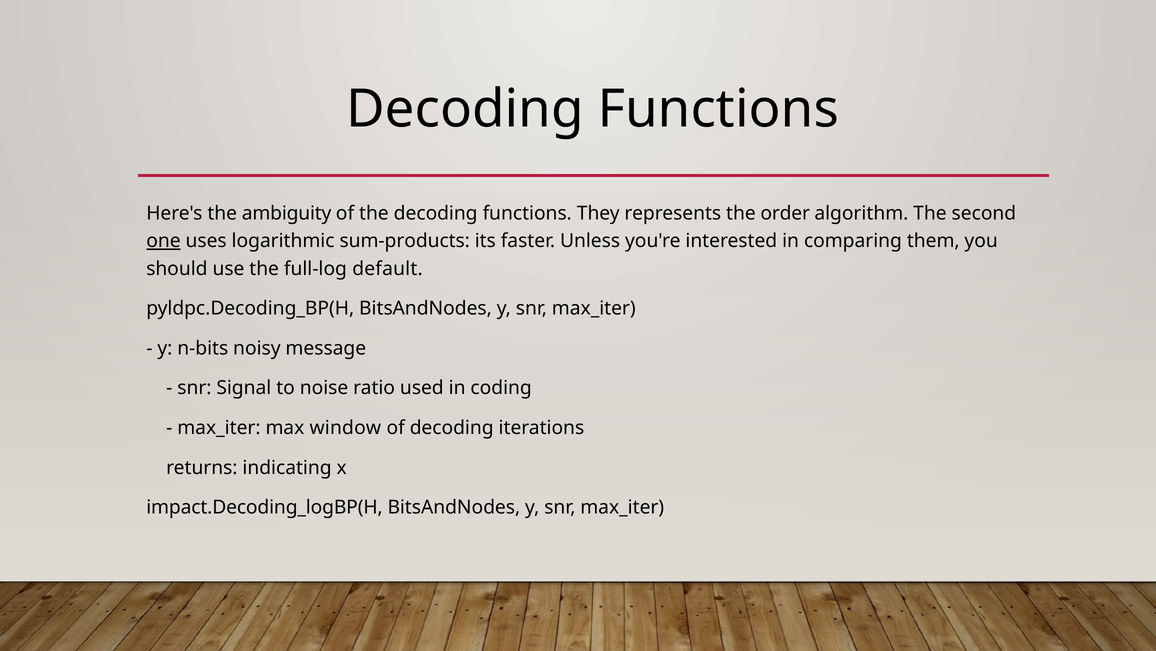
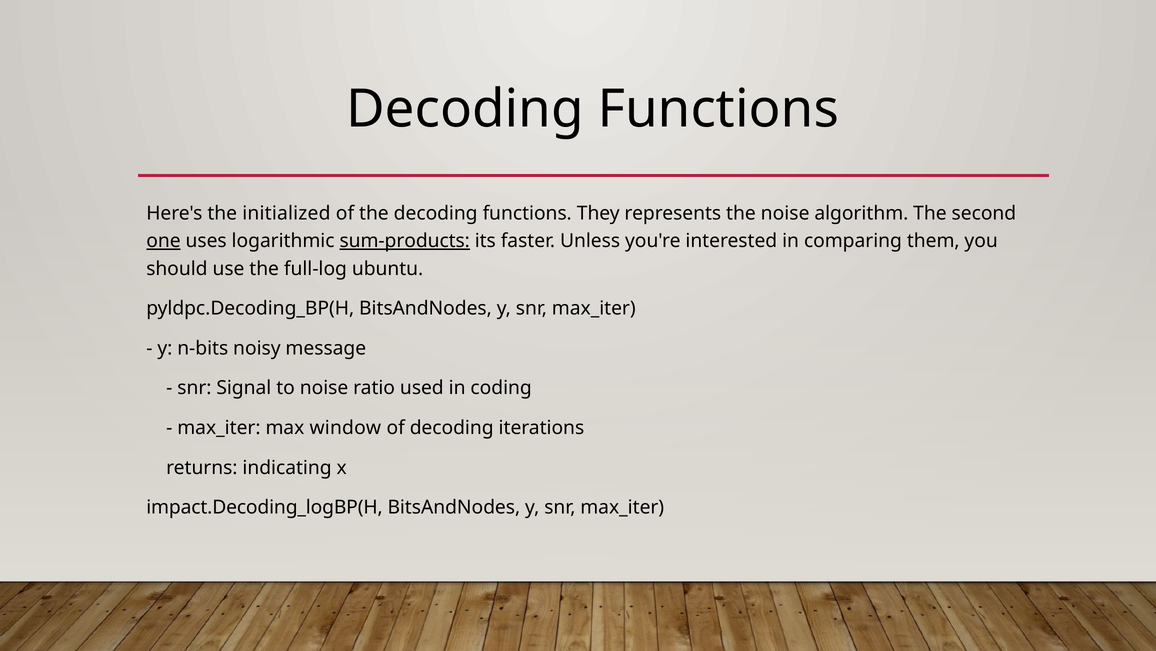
ambiguity: ambiguity -> initialized
the order: order -> noise
sum-products underline: none -> present
default: default -> ubuntu
